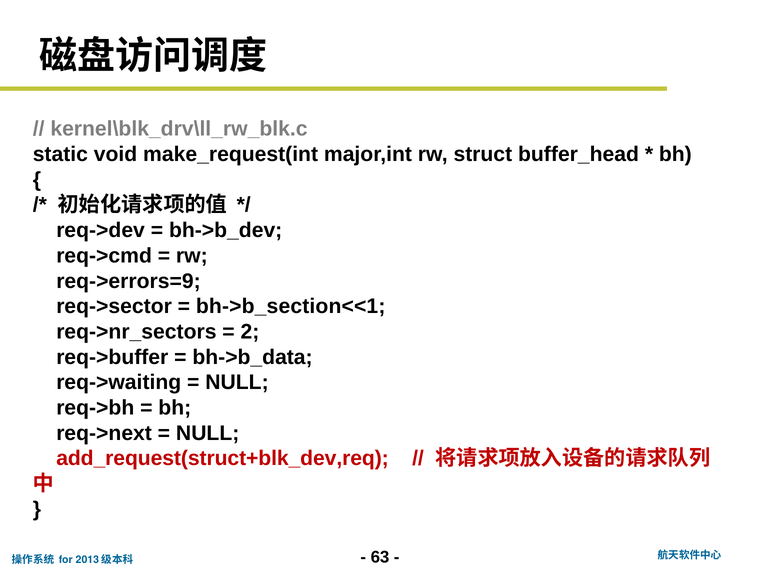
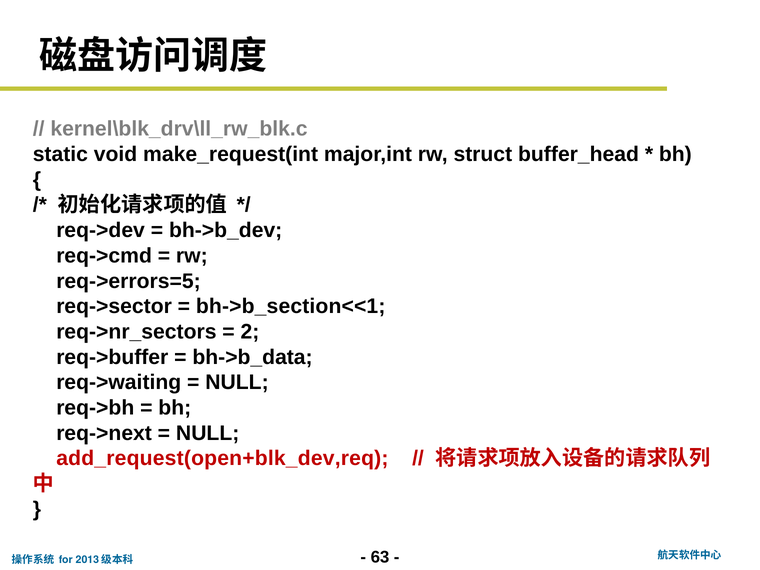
req->errors=9: req->errors=9 -> req->errors=5
add_request(struct+blk_dev,req: add_request(struct+blk_dev,req -> add_request(open+blk_dev,req
